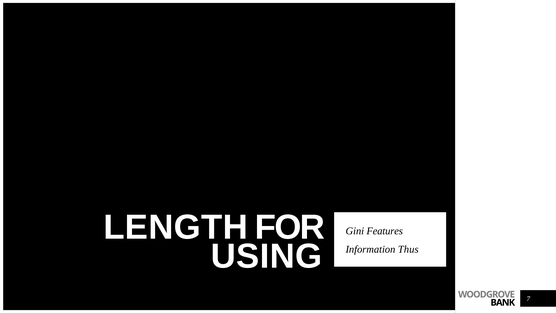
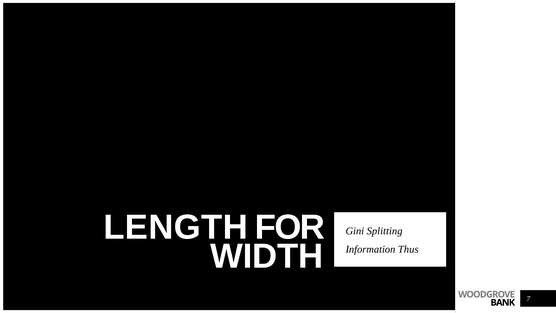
Features: Features -> Splitting
USING: USING -> WIDTH
